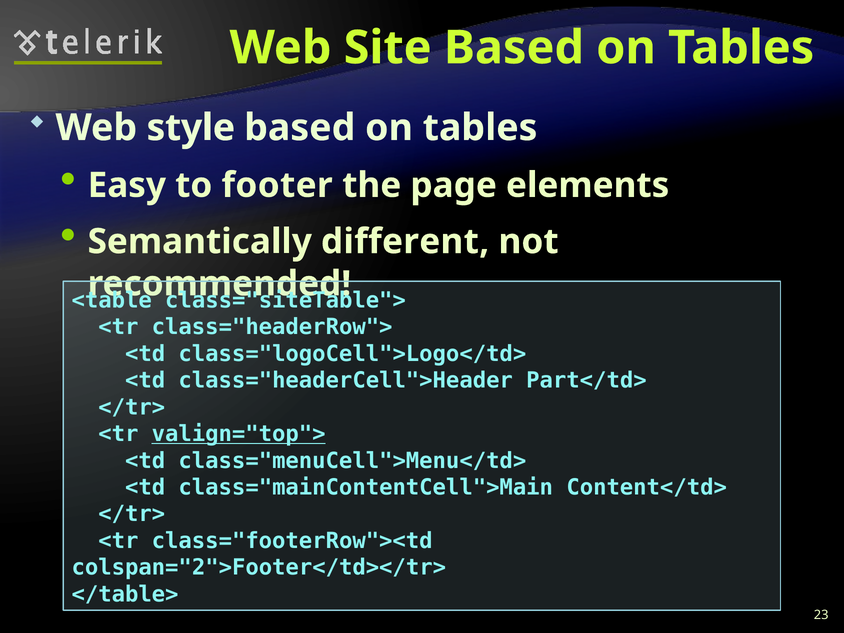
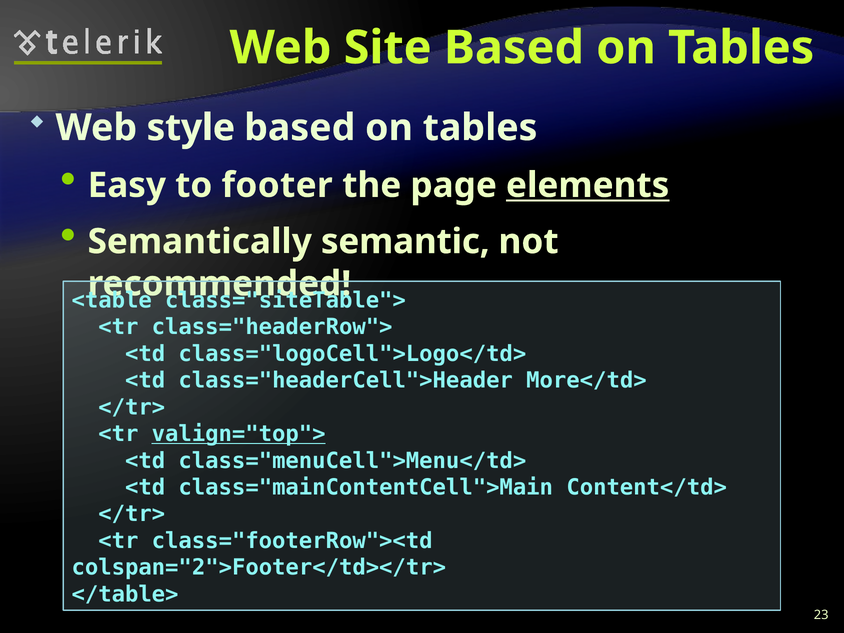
elements underline: none -> present
different: different -> semantic
Part</td>: Part</td> -> More</td>
